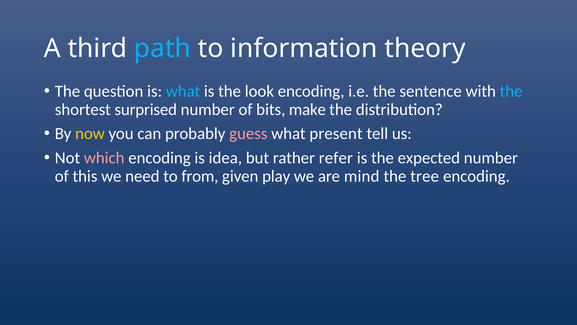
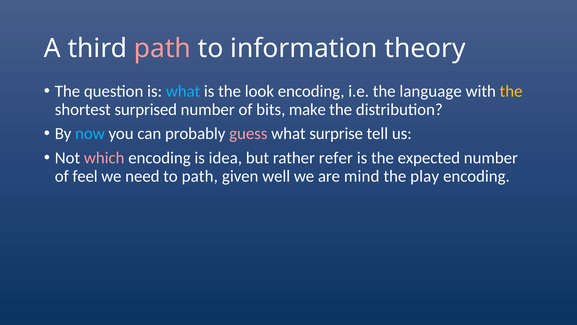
path at (162, 48) colour: light blue -> pink
sentence: sentence -> language
the at (511, 91) colour: light blue -> yellow
now colour: yellow -> light blue
present: present -> surprise
this: this -> feel
to from: from -> path
play: play -> well
tree: tree -> play
